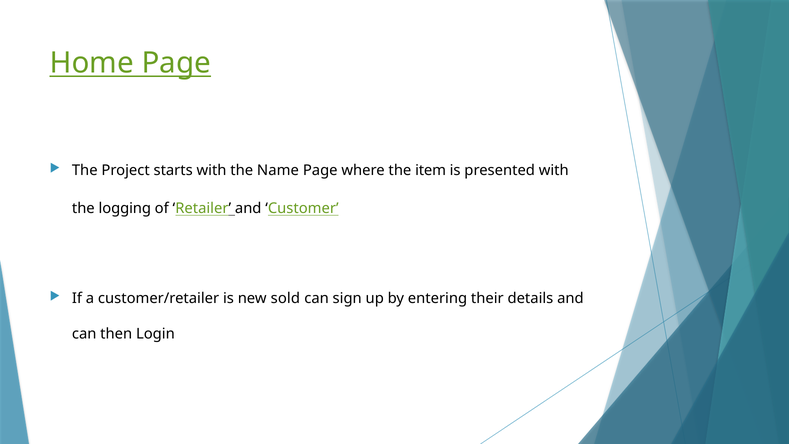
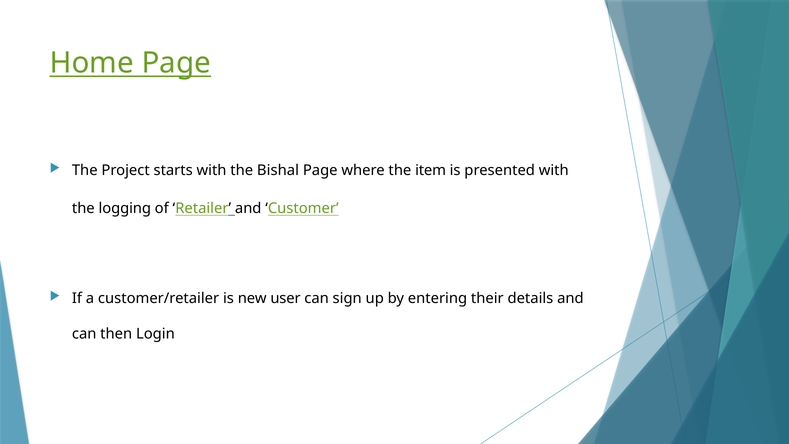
Name: Name -> Bishal
sold: sold -> user
